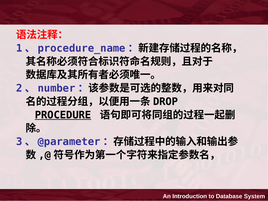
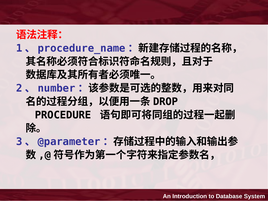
PROCEDURE underline: present -> none
